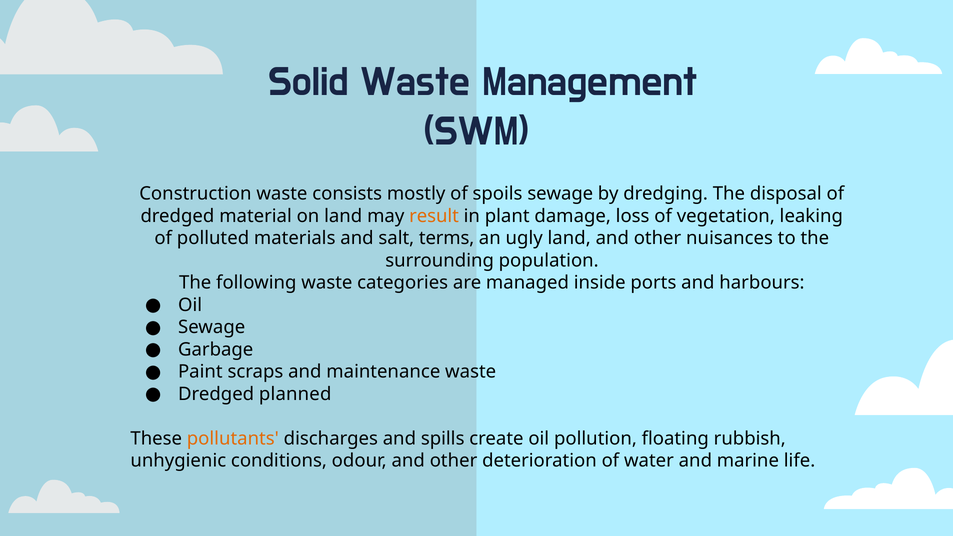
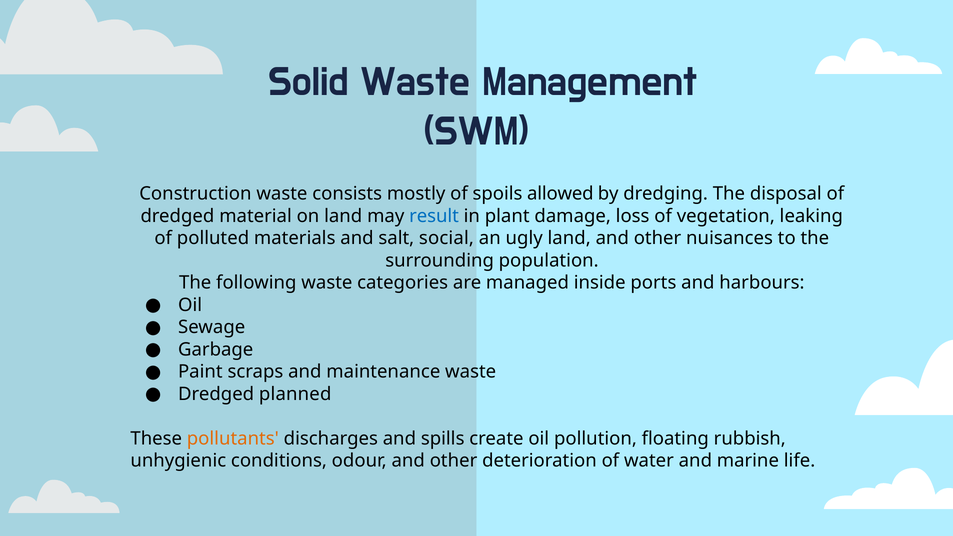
spoils sewage: sewage -> allowed
result colour: orange -> blue
terms: terms -> social
